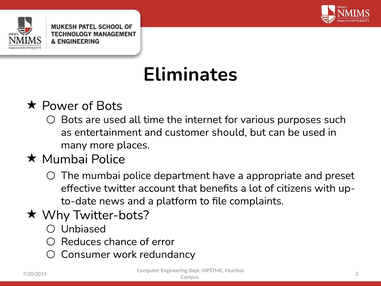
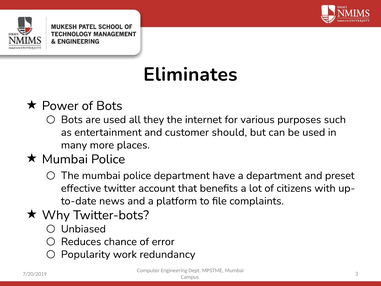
time: time -> they
a appropriate: appropriate -> department
Consumer: Consumer -> Popularity
